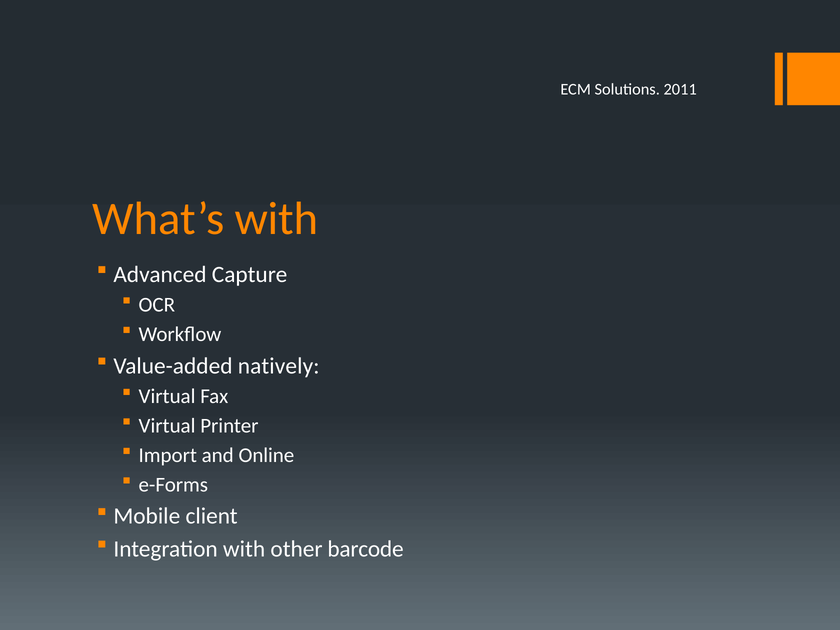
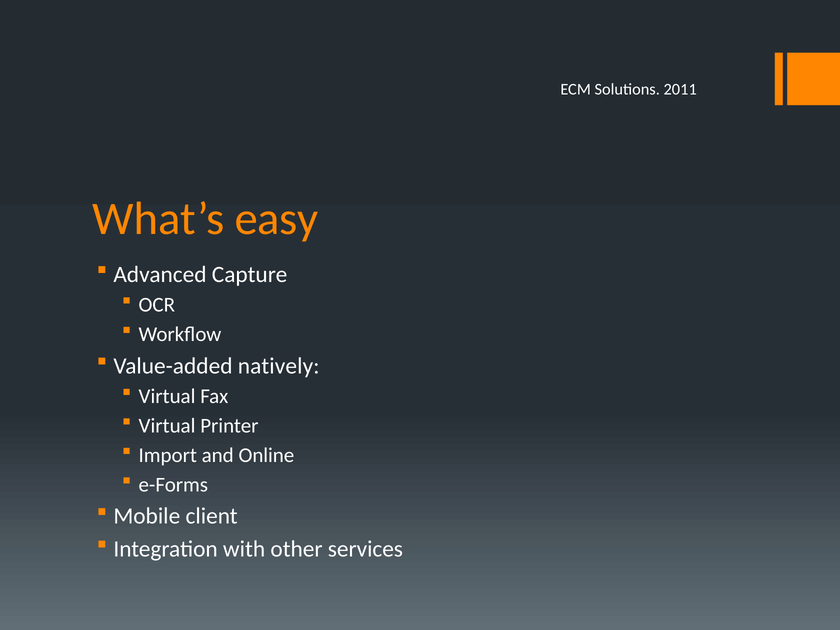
What’s with: with -> easy
barcode: barcode -> services
